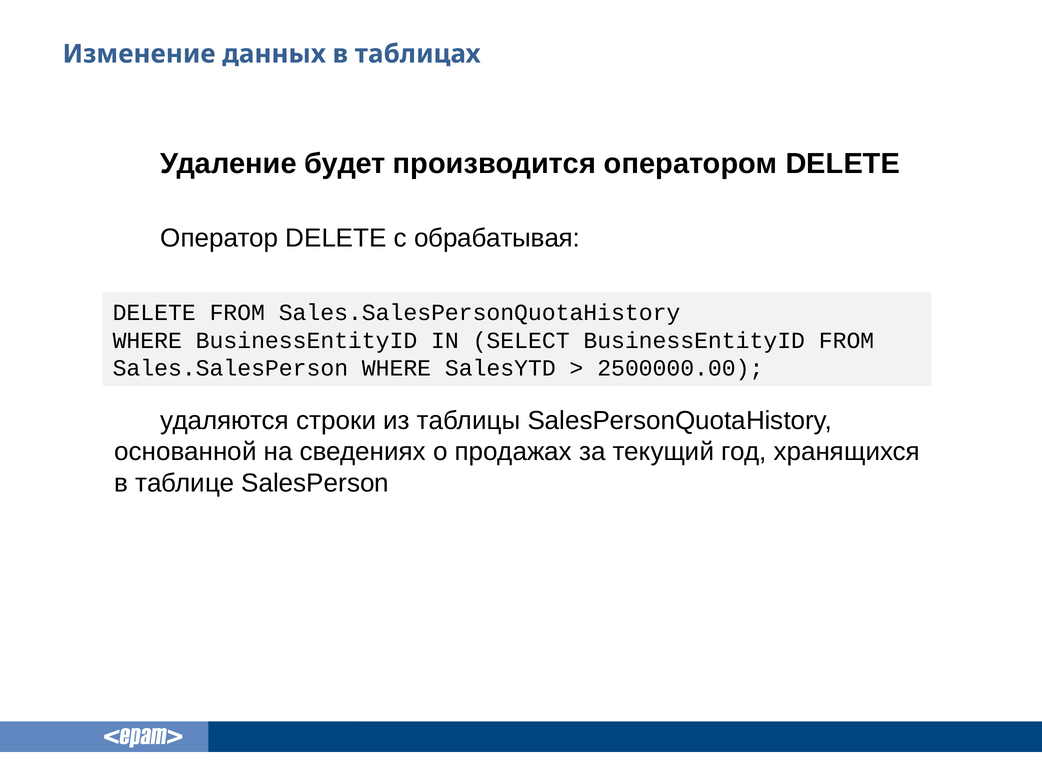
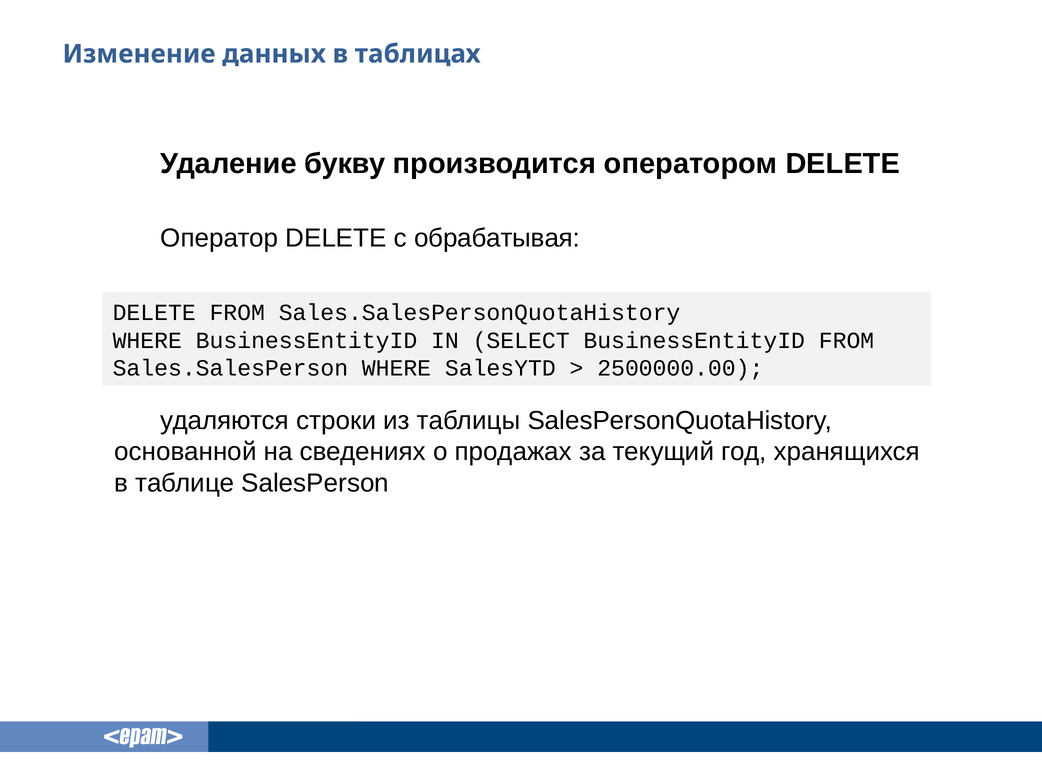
будет: будет -> букву
